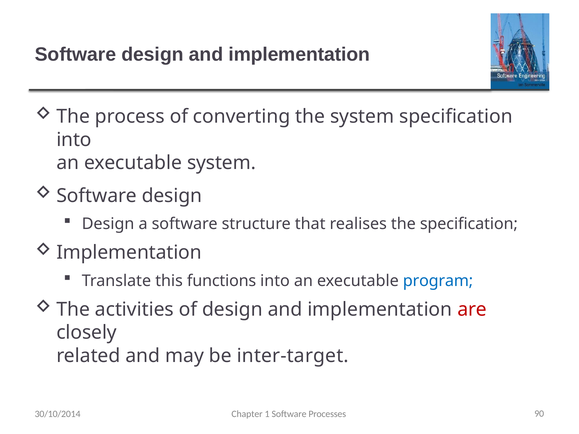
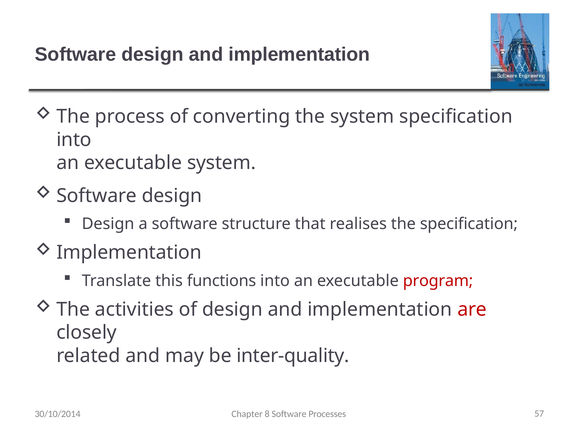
program colour: blue -> red
inter-target: inter-target -> inter-quality
1: 1 -> 8
90: 90 -> 57
